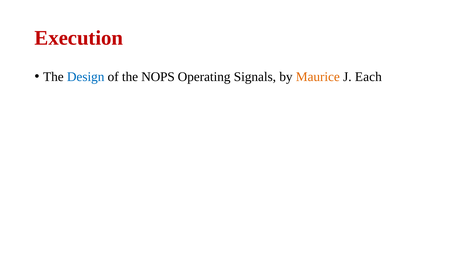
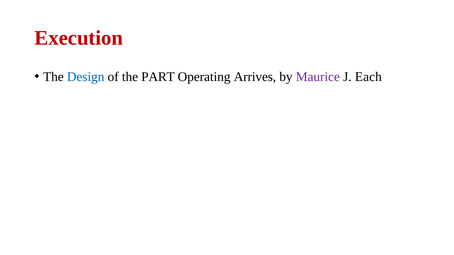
NOPS: NOPS -> PART
Signals: Signals -> Arrives
Maurice colour: orange -> purple
